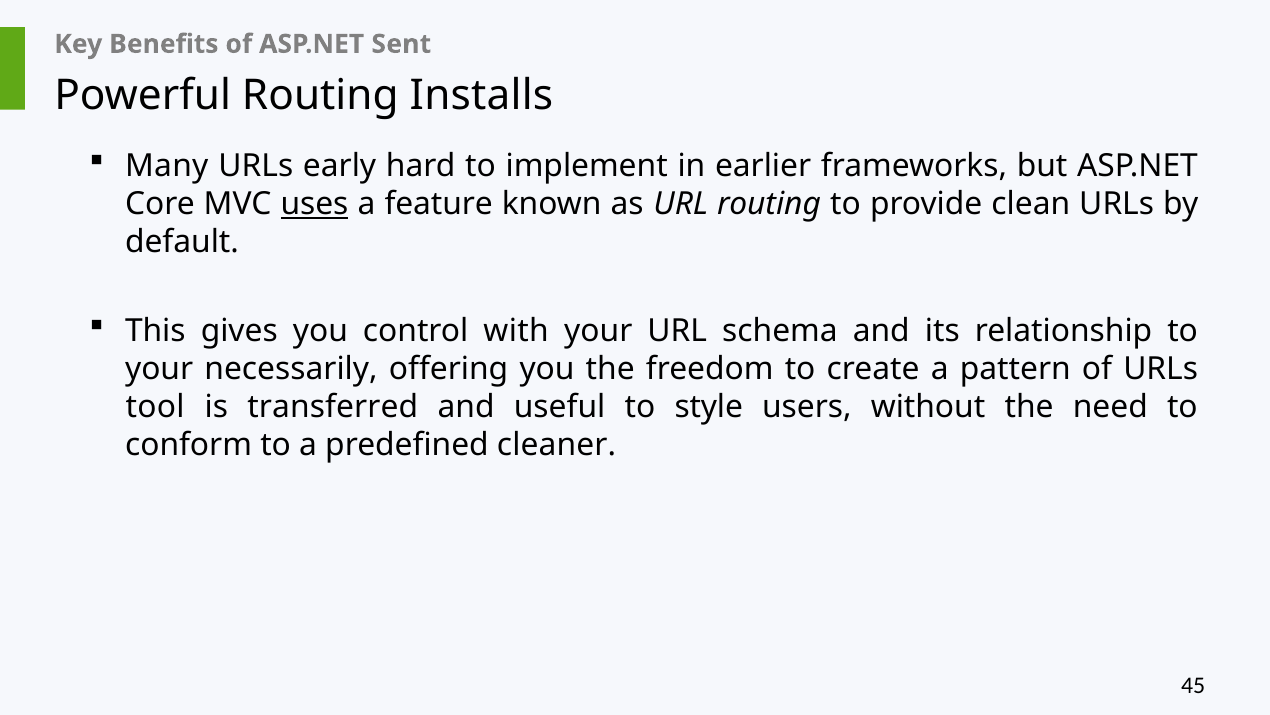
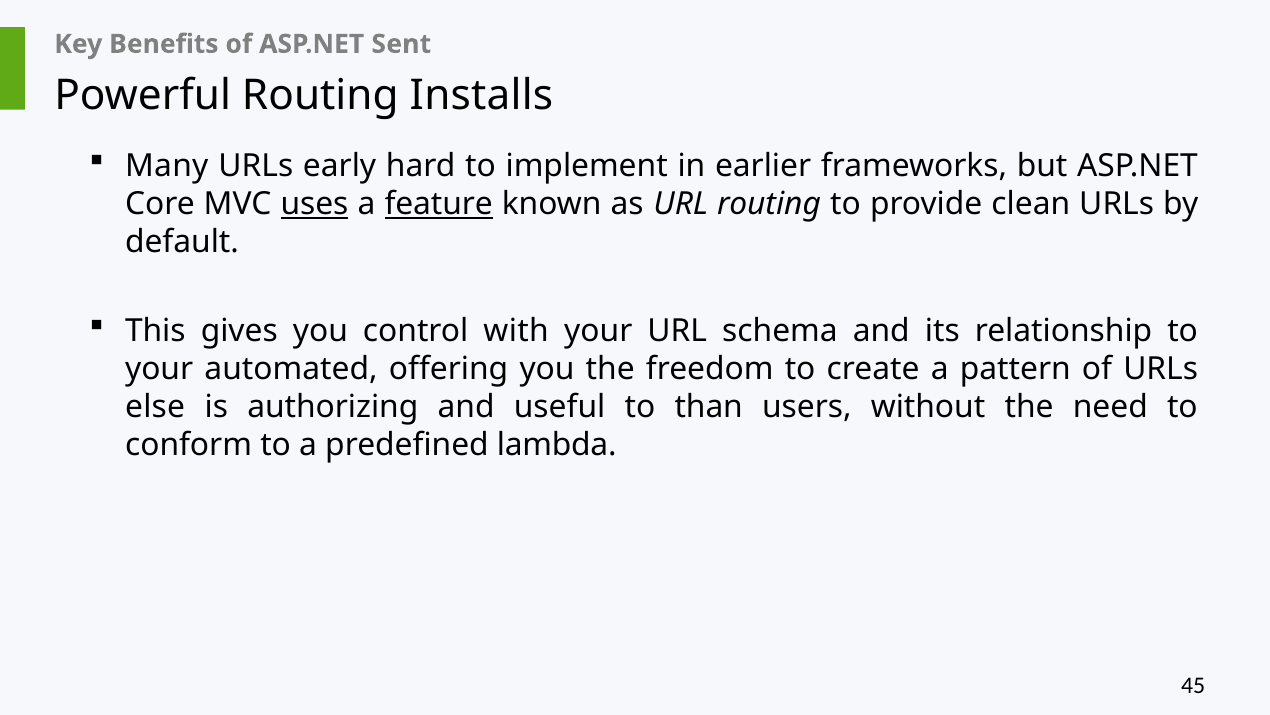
feature underline: none -> present
necessarily: necessarily -> automated
tool: tool -> else
transferred: transferred -> authorizing
style: style -> than
cleaner: cleaner -> lambda
